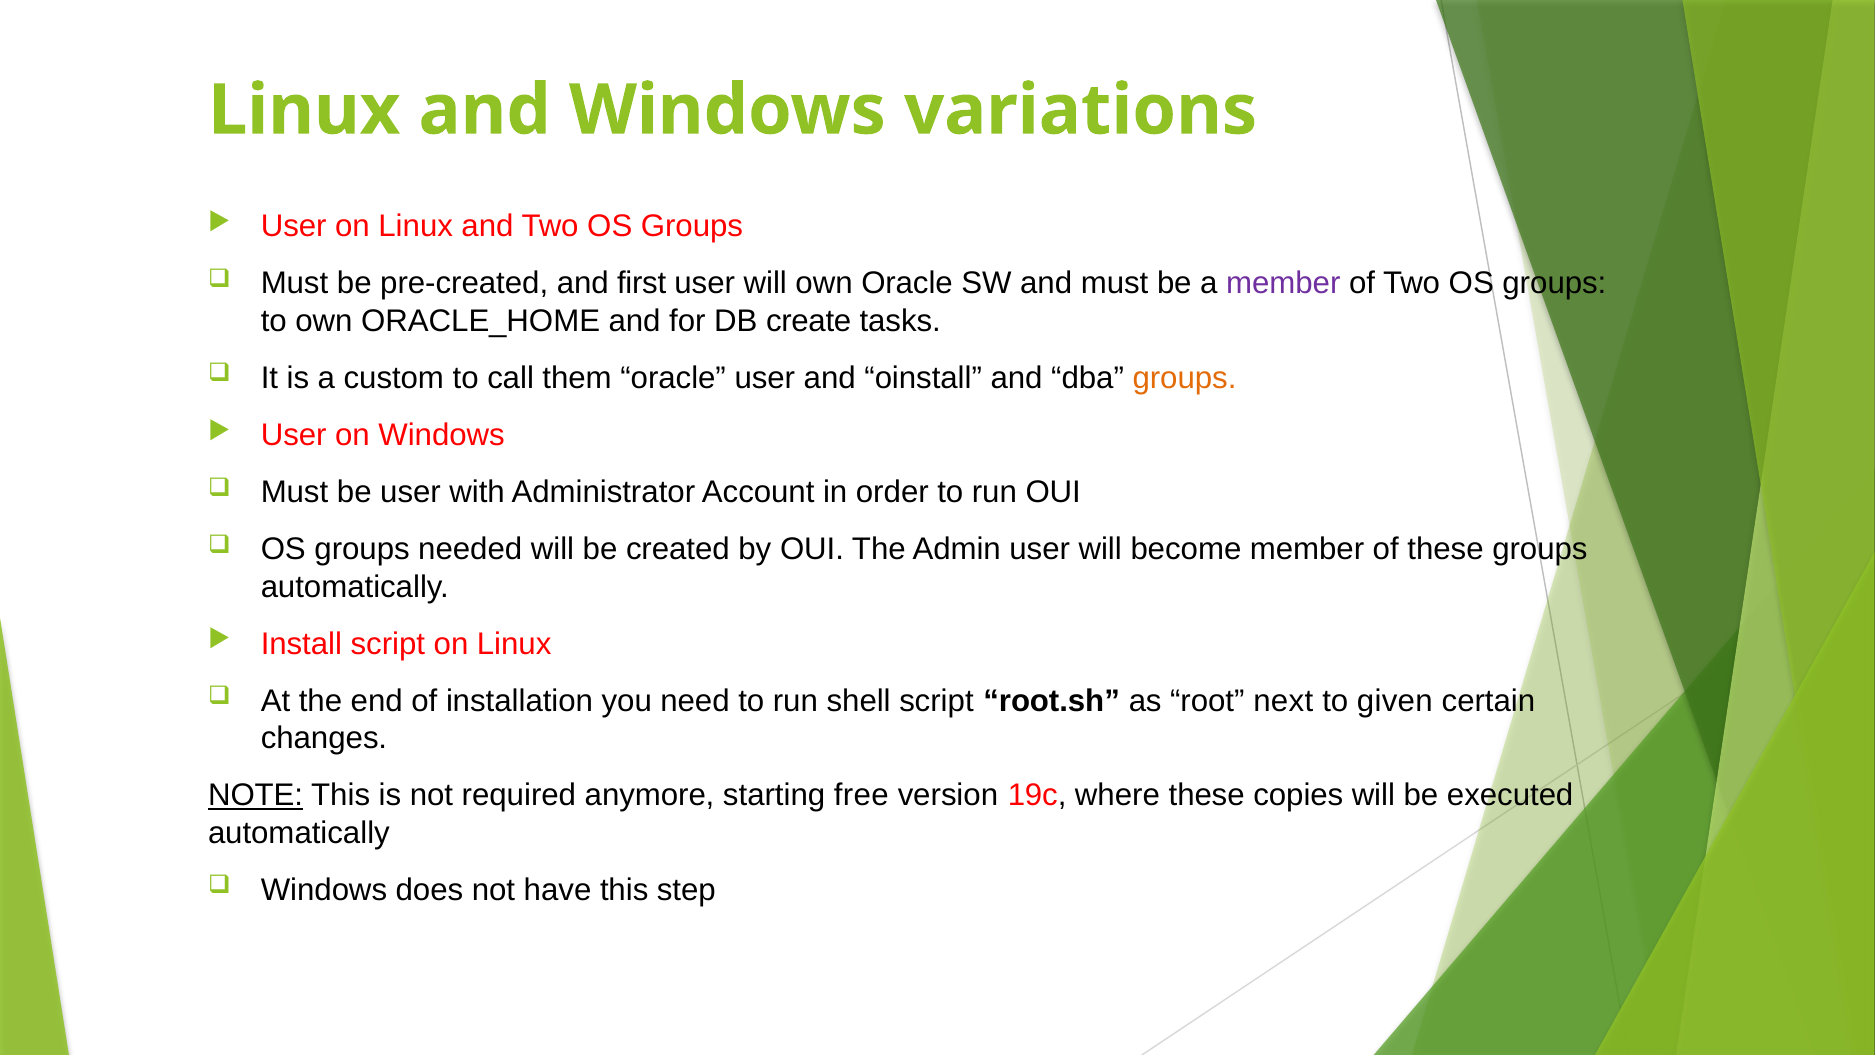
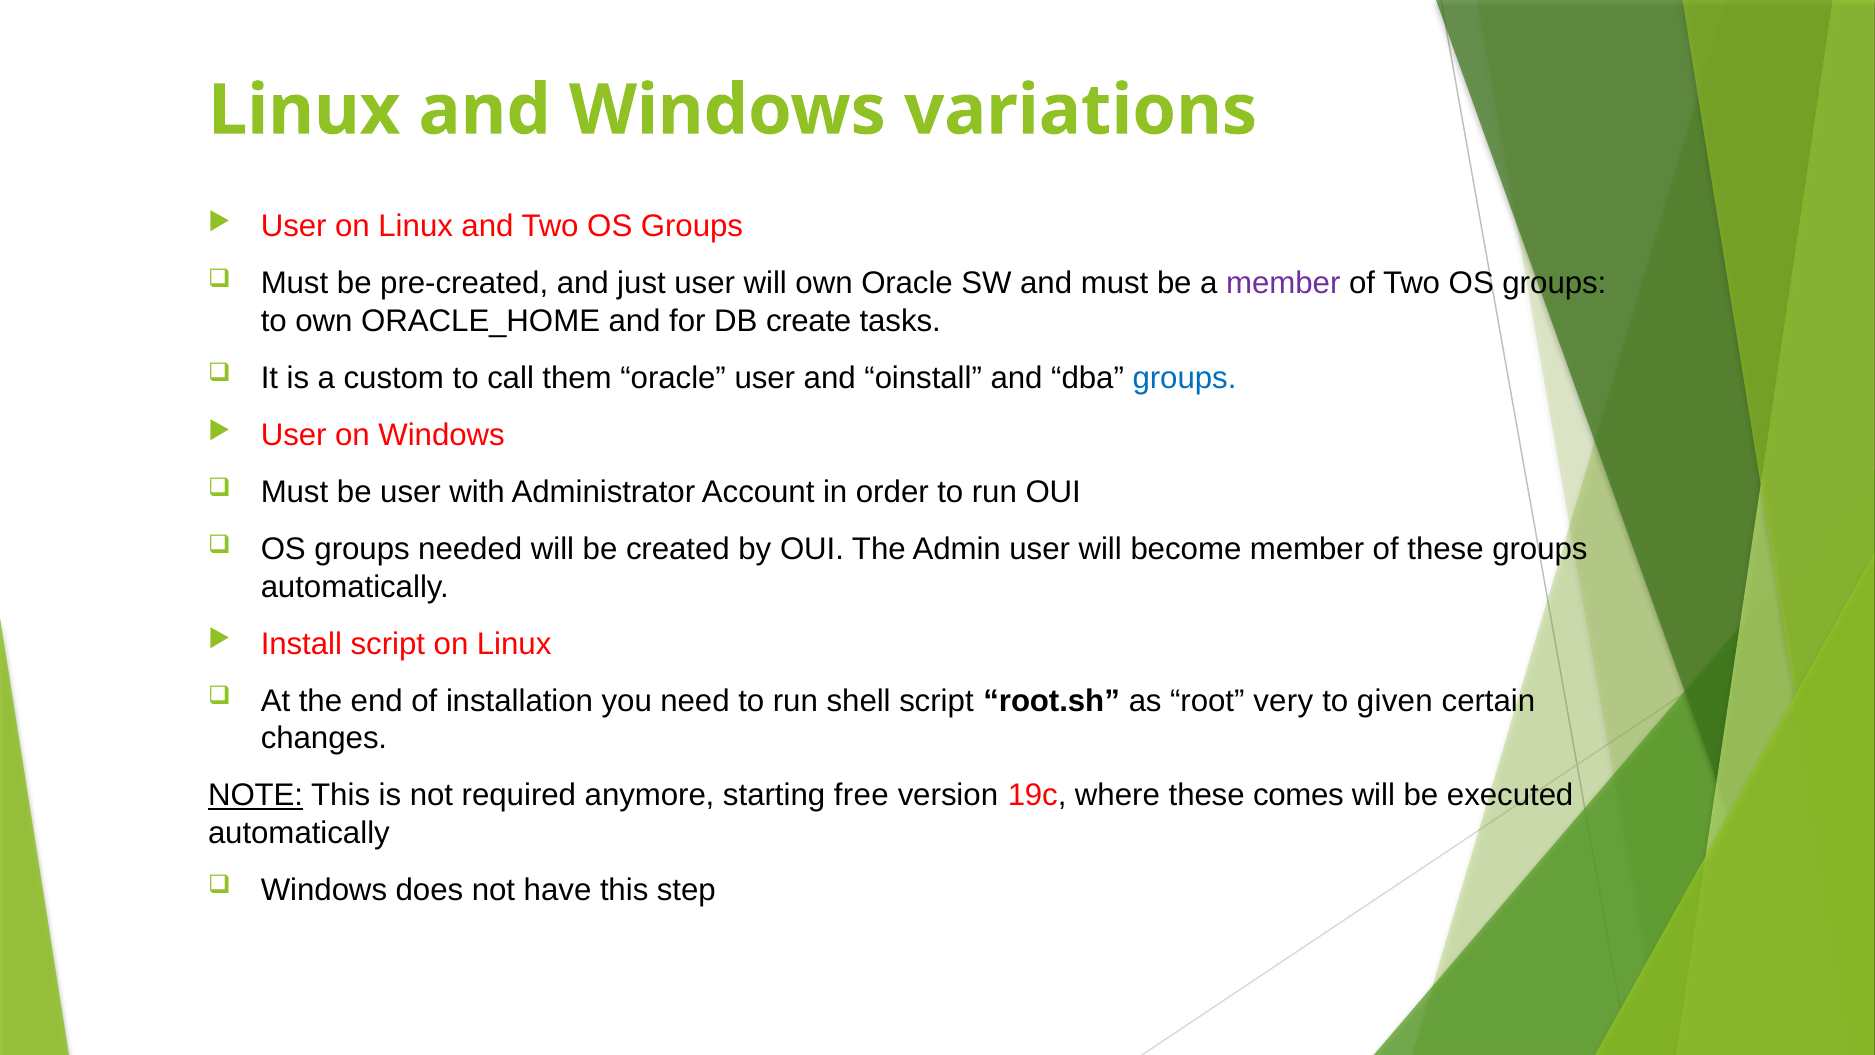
first: first -> just
groups at (1184, 378) colour: orange -> blue
next: next -> very
copies: copies -> comes
